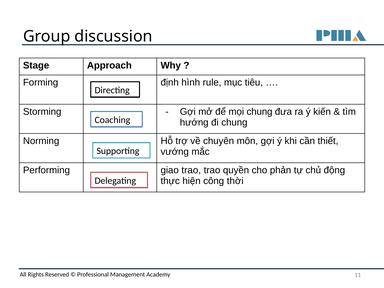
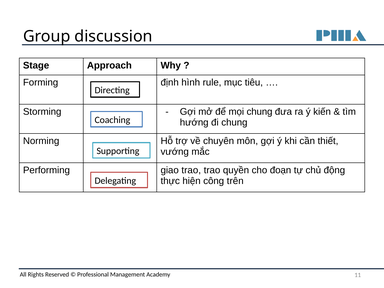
phản: phản -> đoạn
thời: thời -> trên
